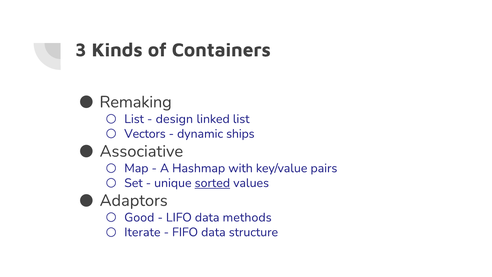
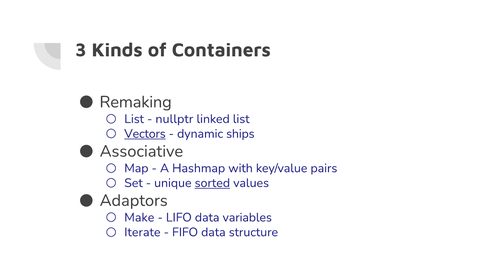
design: design -> nullptr
Vectors underline: none -> present
Good: Good -> Make
methods: methods -> variables
